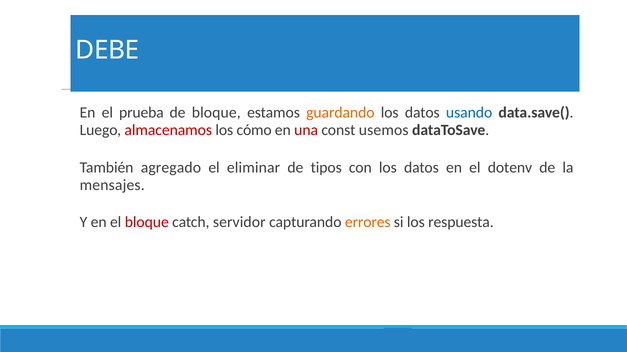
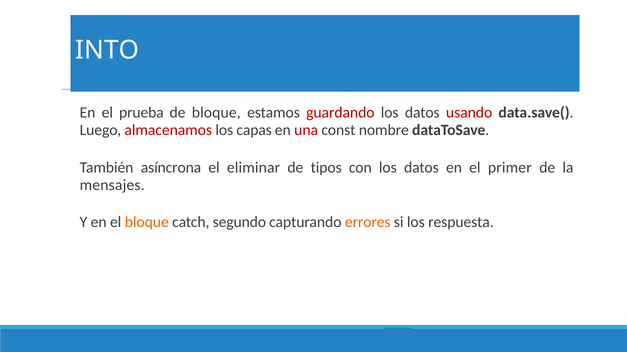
DEBE: DEBE -> INTO
guardando colour: orange -> red
usando colour: blue -> red
cómo: cómo -> capas
usemos: usemos -> nombre
agregado: agregado -> asíncrona
dotenv: dotenv -> primer
bloque at (147, 223) colour: red -> orange
servidor: servidor -> segundo
